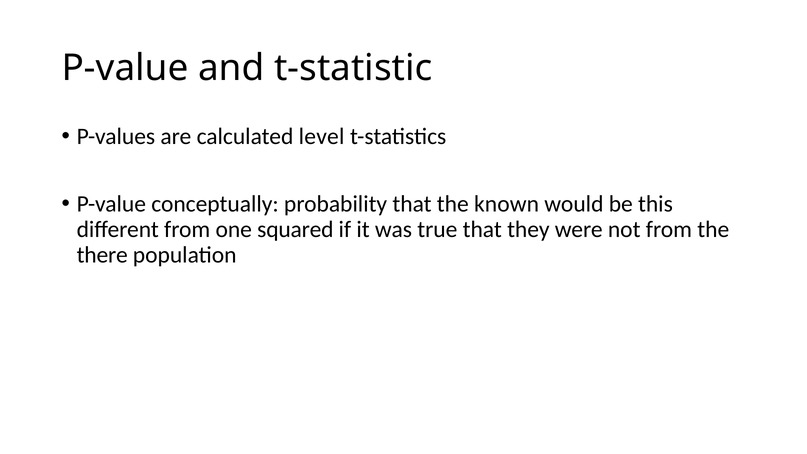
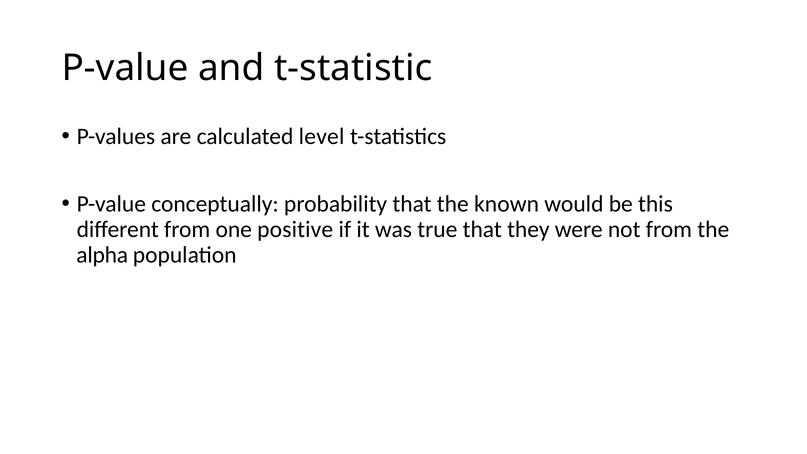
squared: squared -> positive
there: there -> alpha
